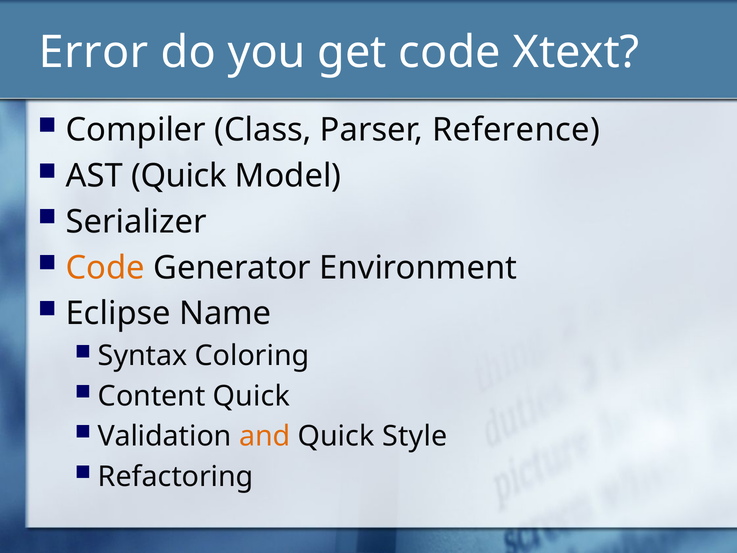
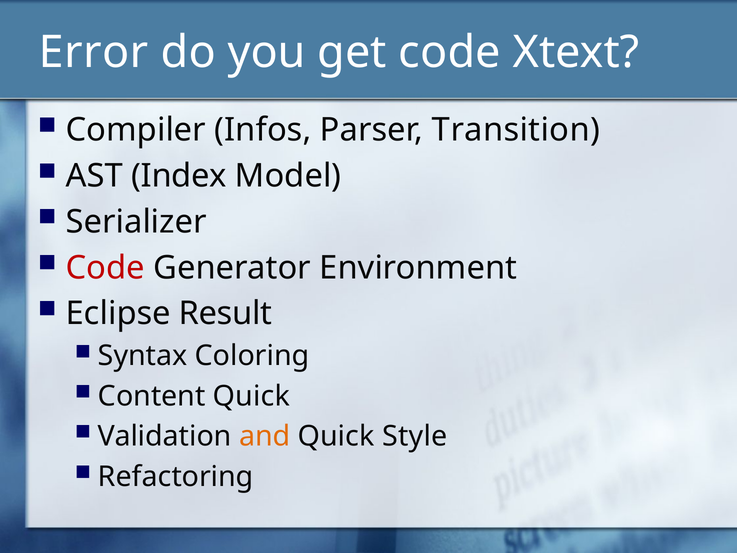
Class: Class -> Infos
Reference: Reference -> Transition
AST Quick: Quick -> Index
Code at (105, 268) colour: orange -> red
Name: Name -> Result
